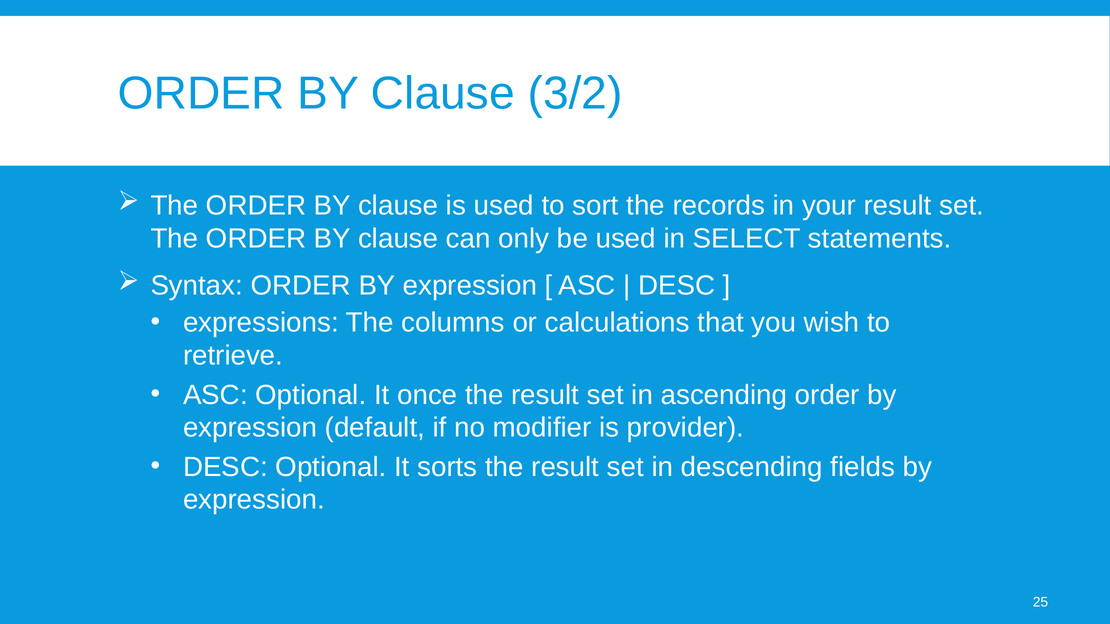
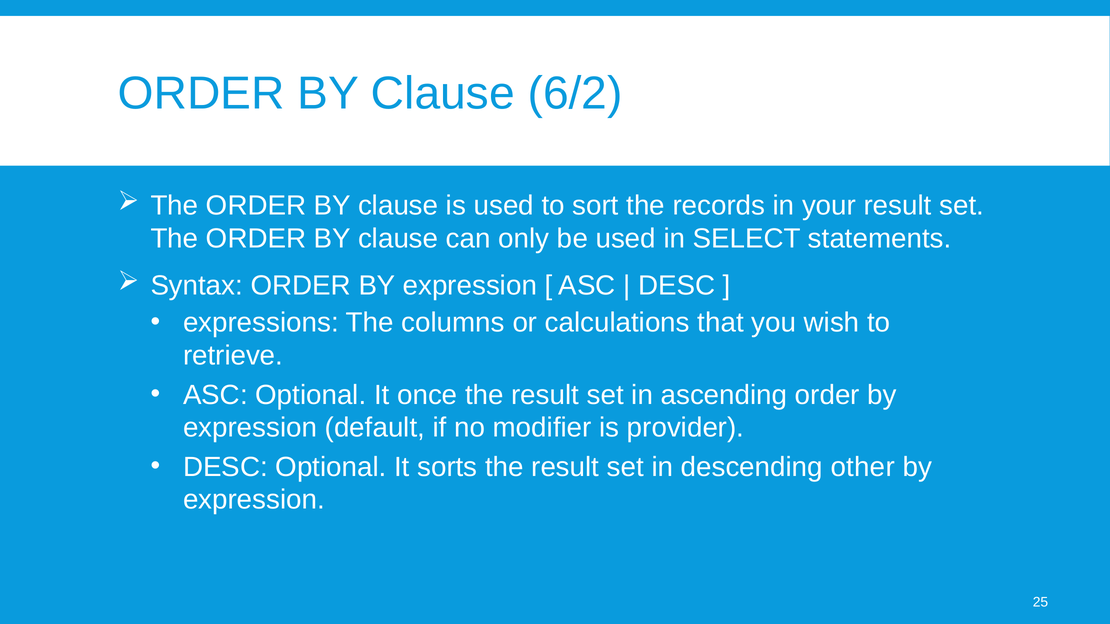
3/2: 3/2 -> 6/2
fields: fields -> other
